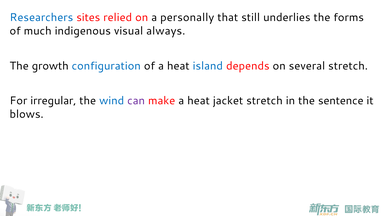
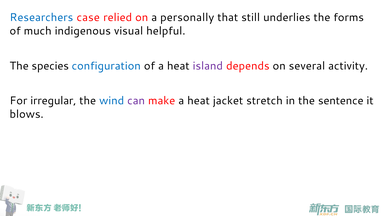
sites: sites -> case
always: always -> helpful
growth: growth -> species
island colour: blue -> purple
several stretch: stretch -> activity
